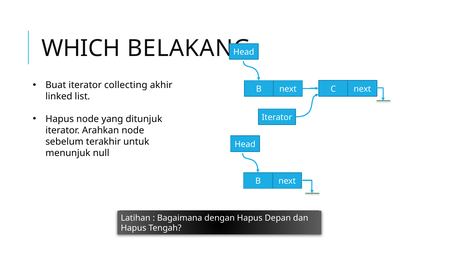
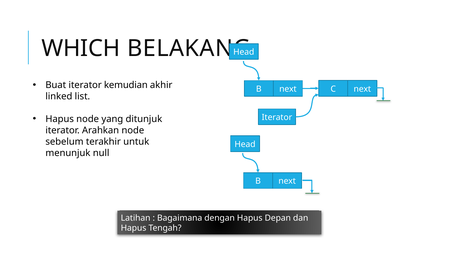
collecting: collecting -> kemudian
